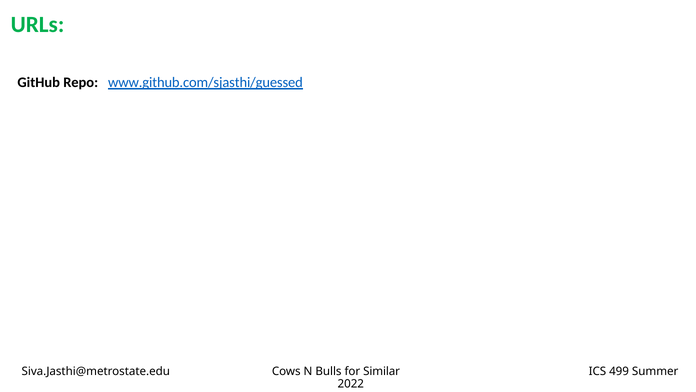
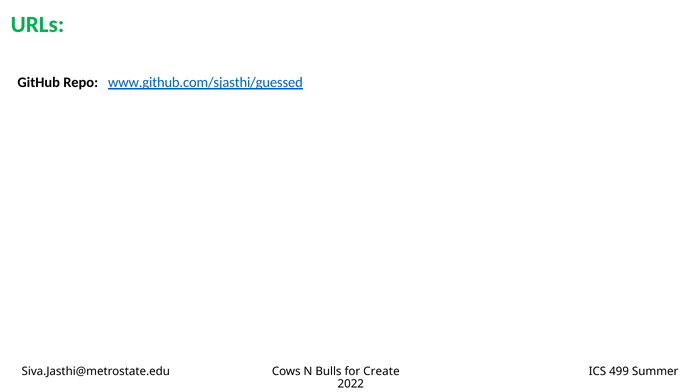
Similar: Similar -> Create
